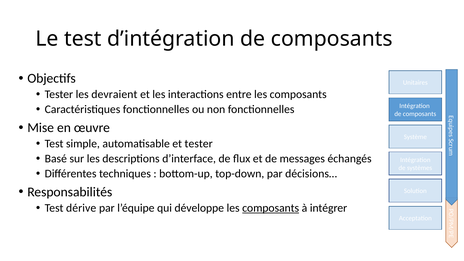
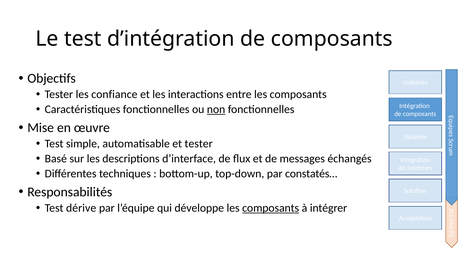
devraient: devraient -> confiance
non underline: none -> present
décisions…: décisions… -> constatés…
